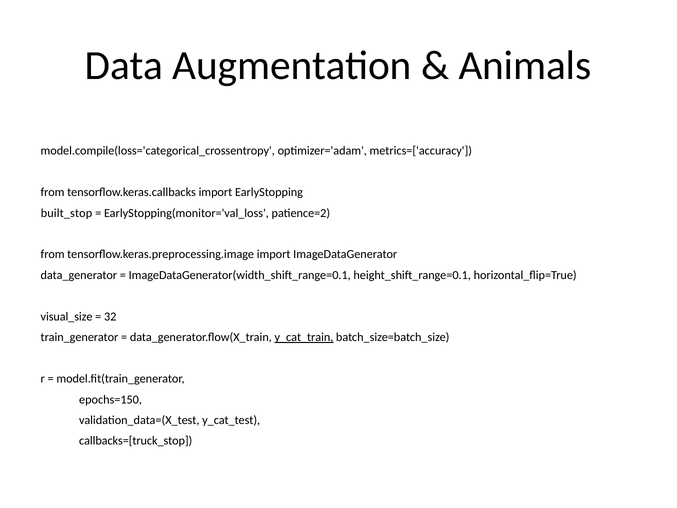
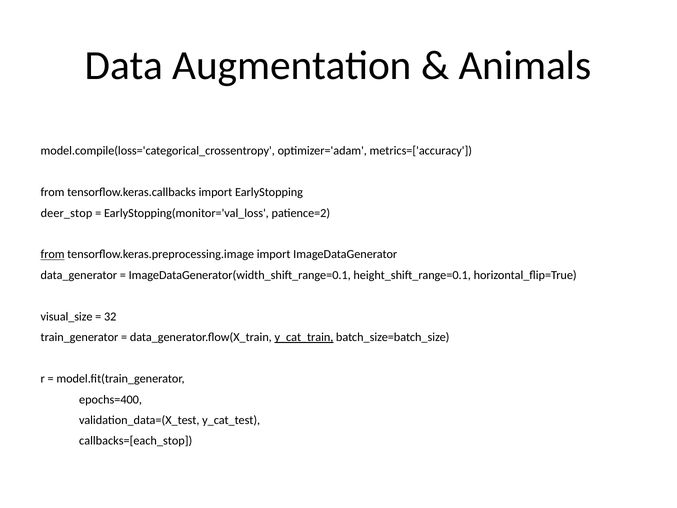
built_stop: built_stop -> deer_stop
from at (53, 254) underline: none -> present
epochs=150: epochs=150 -> epochs=400
callbacks=[truck_stop: callbacks=[truck_stop -> callbacks=[each_stop
